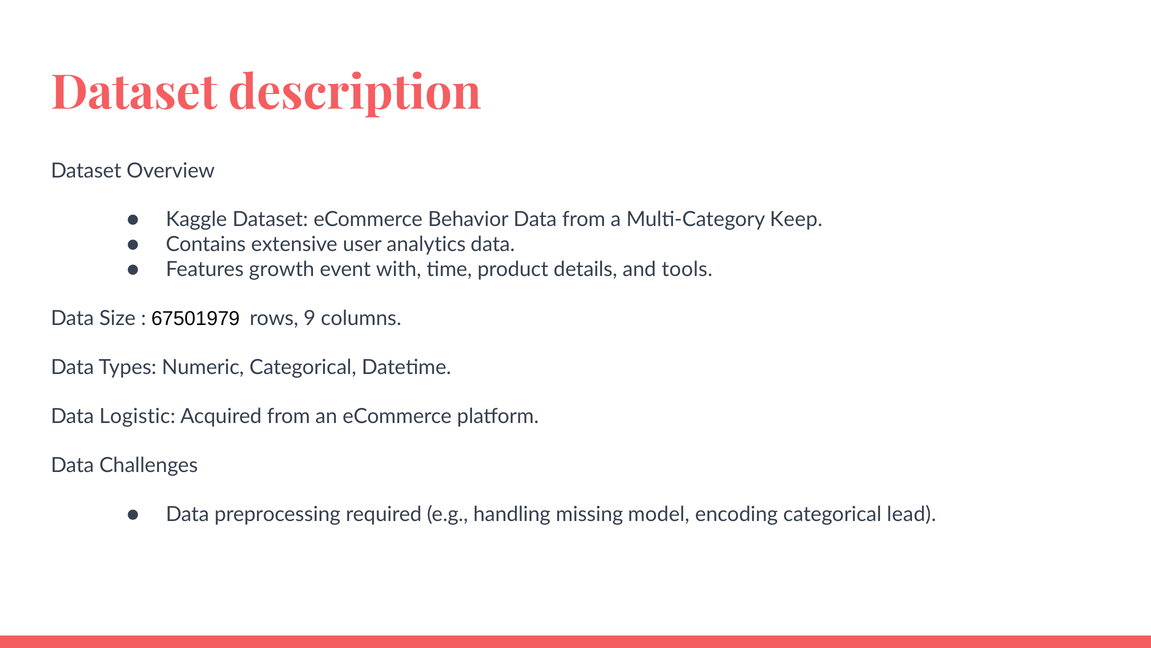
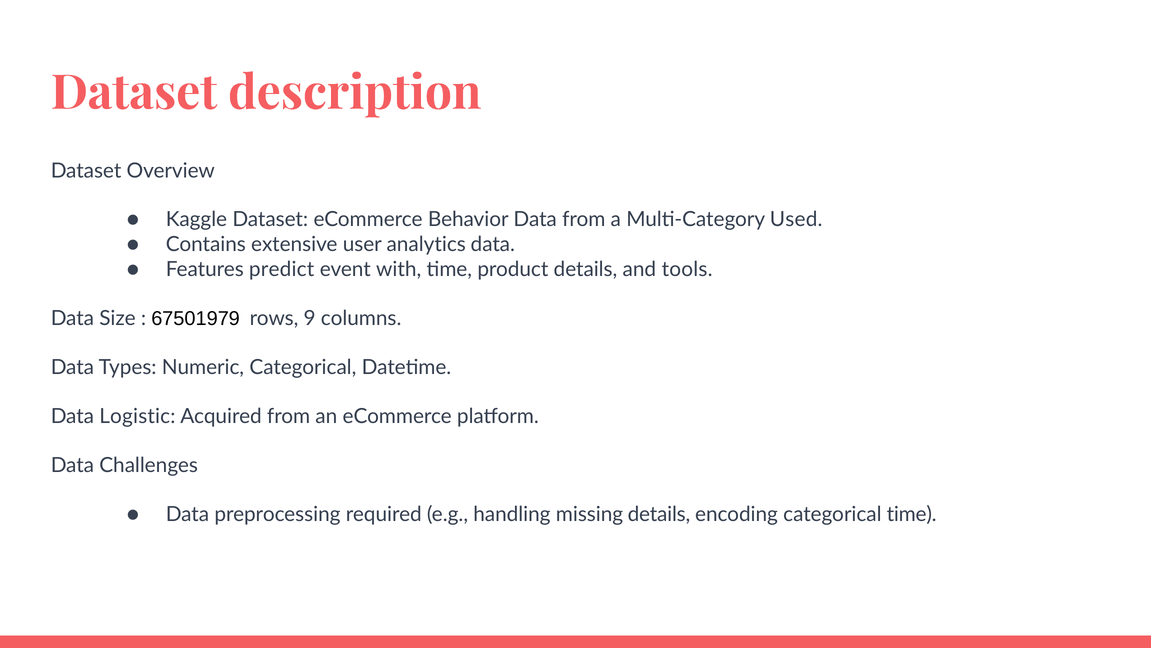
Keep: Keep -> Used
growth: growth -> predict
missing model: model -> details
categorical lead: lead -> time
